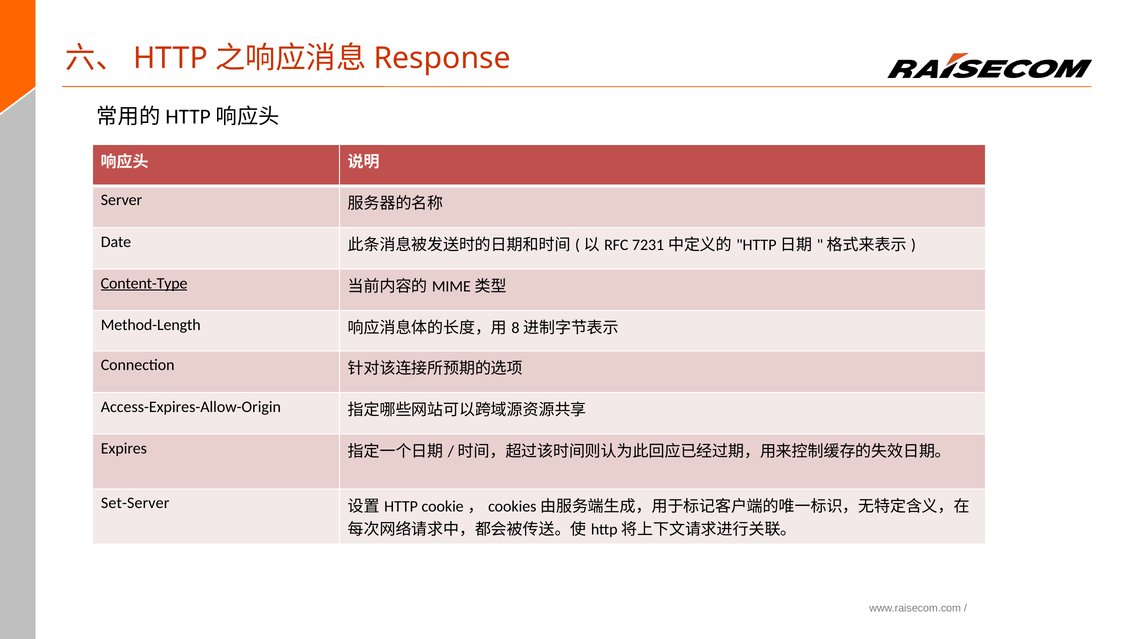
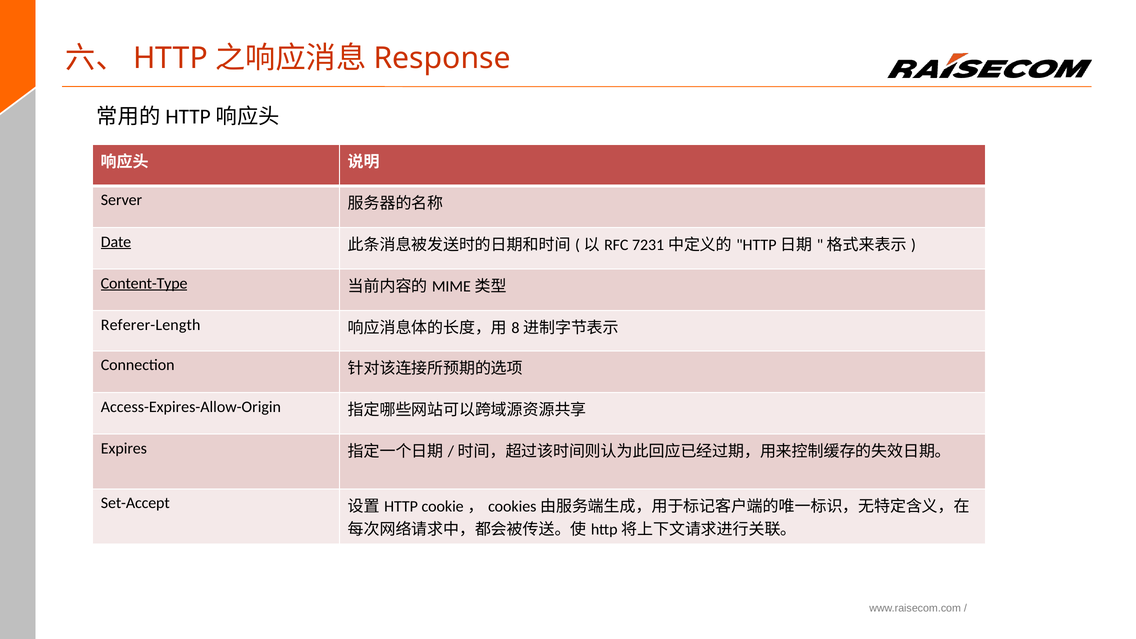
Date underline: none -> present
Method-Length: Method-Length -> Referer-Length
Set-Server: Set-Server -> Set-Accept
